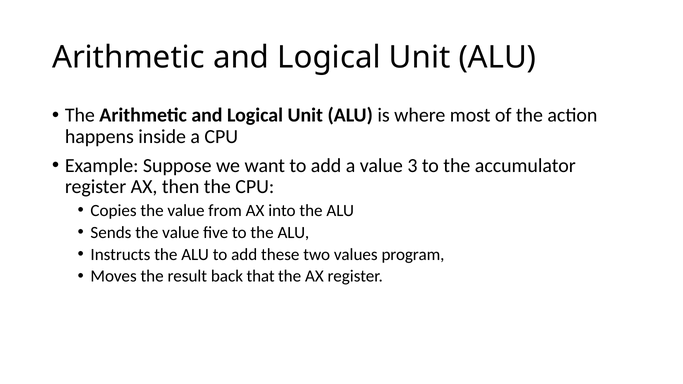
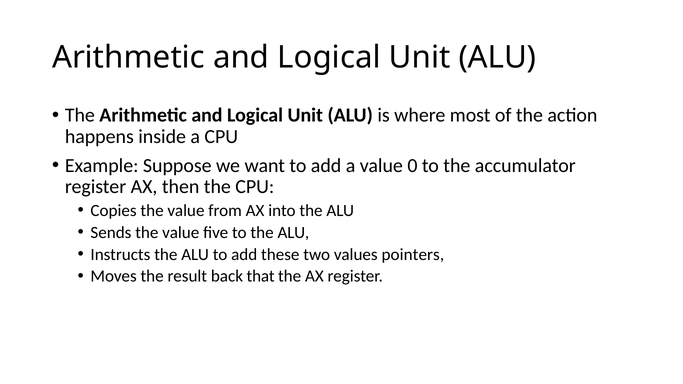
3: 3 -> 0
program: program -> pointers
